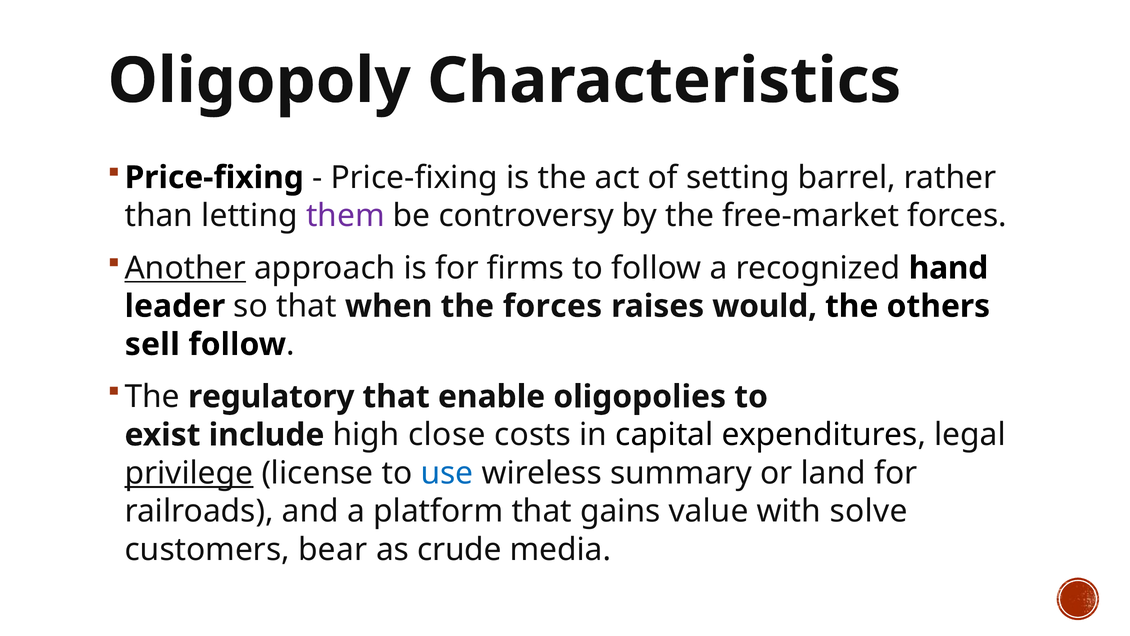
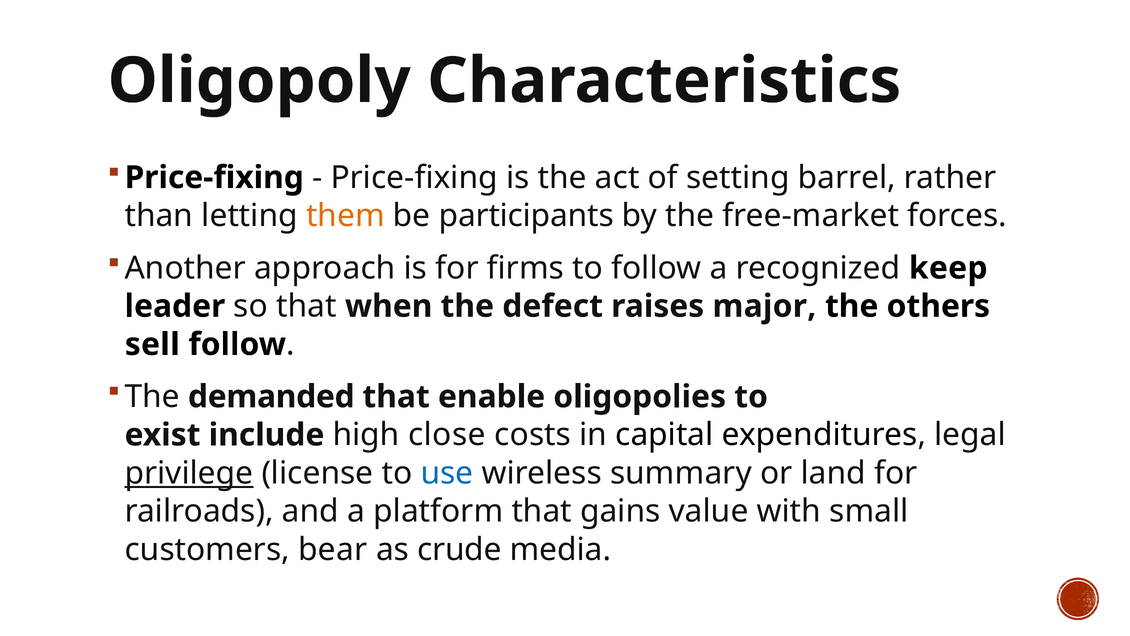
them colour: purple -> orange
controversy: controversy -> participants
Another underline: present -> none
hand: hand -> keep
the forces: forces -> defect
would: would -> major
regulatory: regulatory -> demanded
solve: solve -> small
